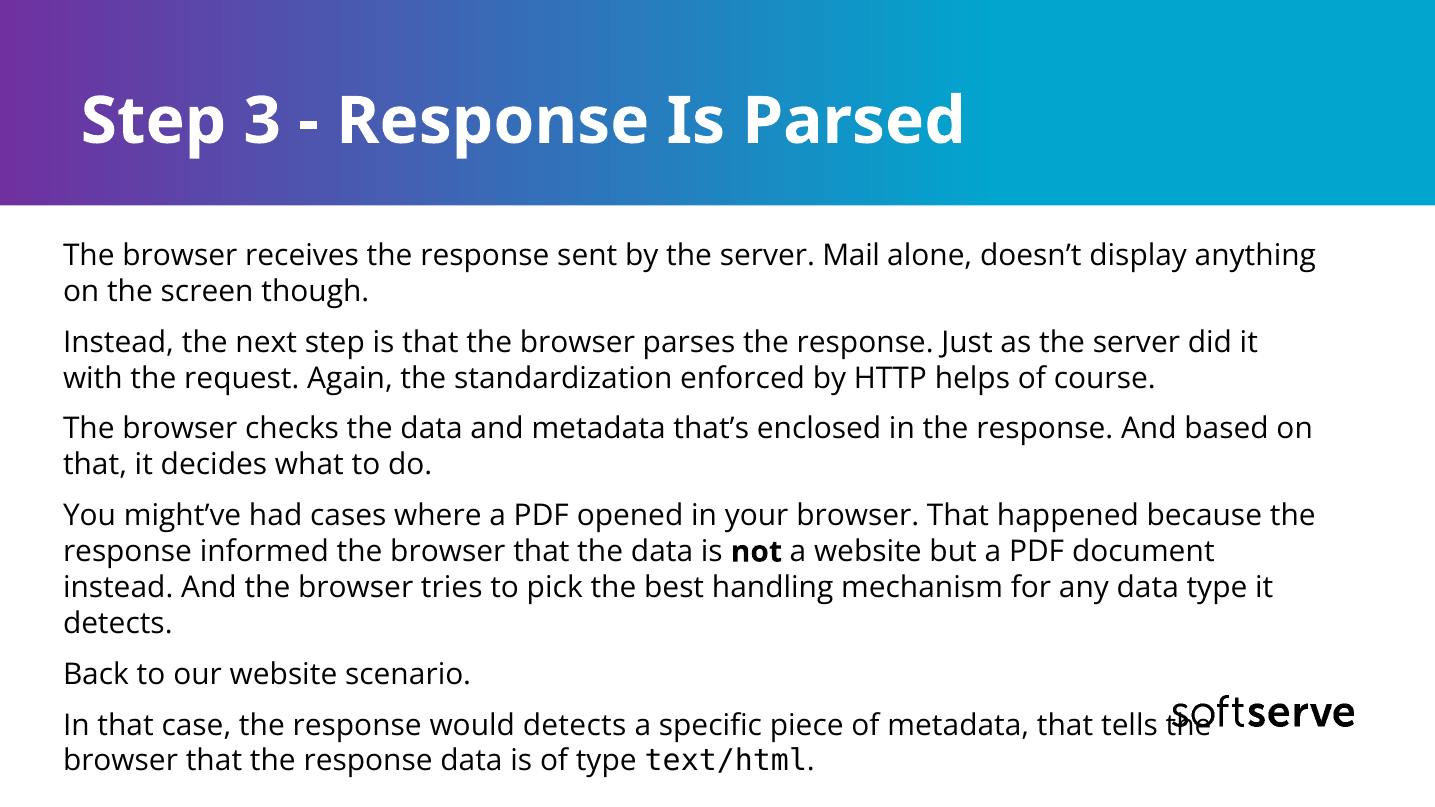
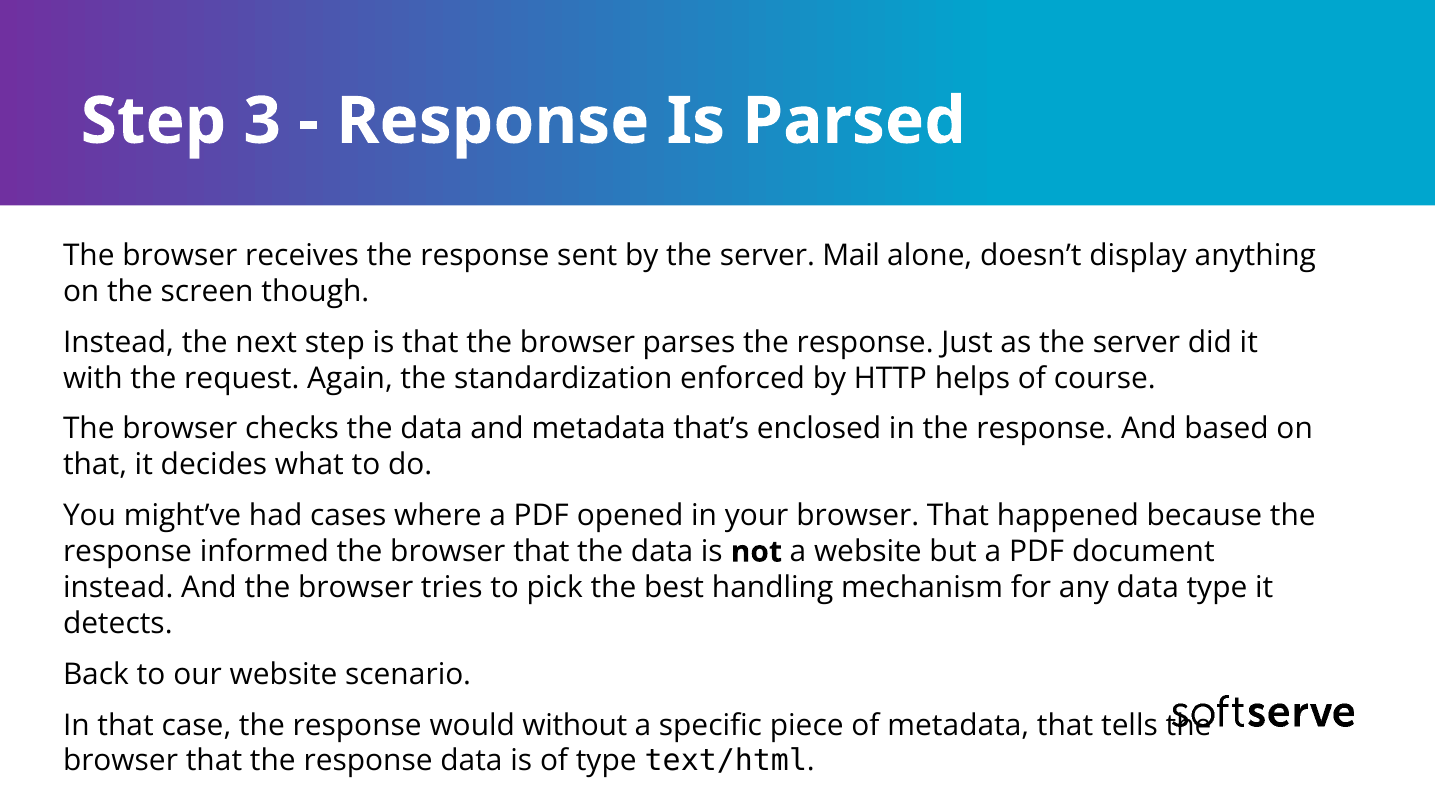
would detects: detects -> without
